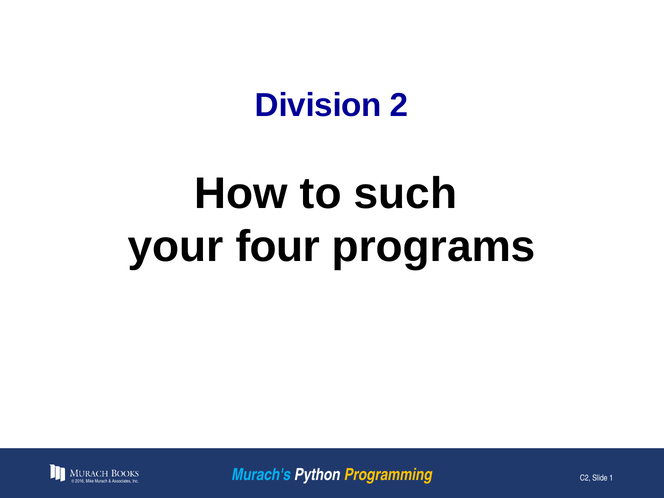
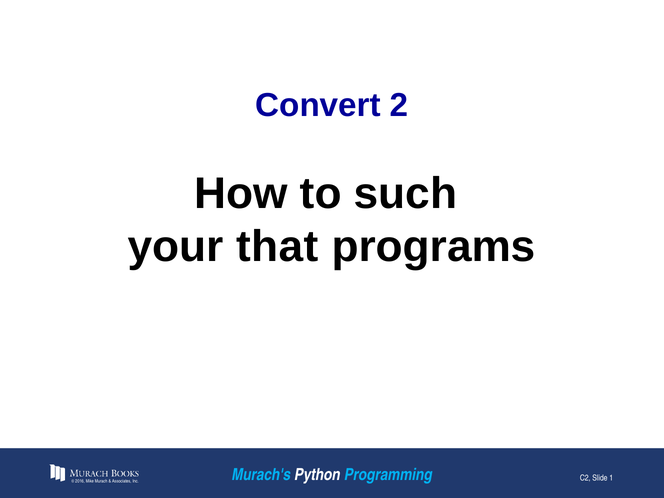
Division: Division -> Convert
four: four -> that
Programming colour: yellow -> light blue
